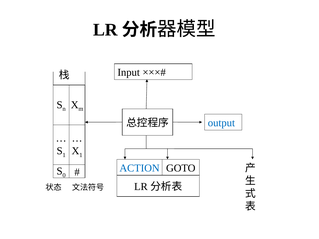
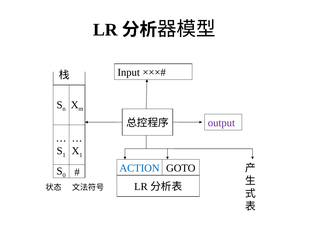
output colour: blue -> purple
